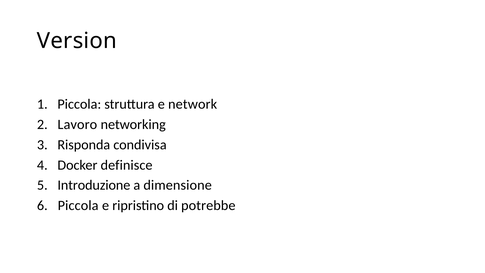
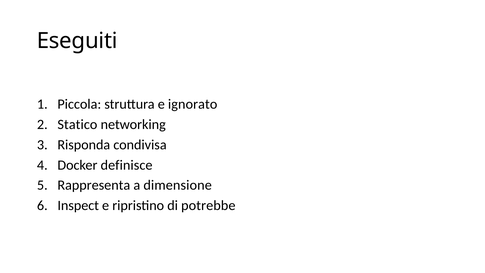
Version: Version -> Eseguiti
network: network -> ignorato
Lavoro: Lavoro -> Statico
Introduzione: Introduzione -> Rappresenta
Piccola at (78, 206): Piccola -> Inspect
